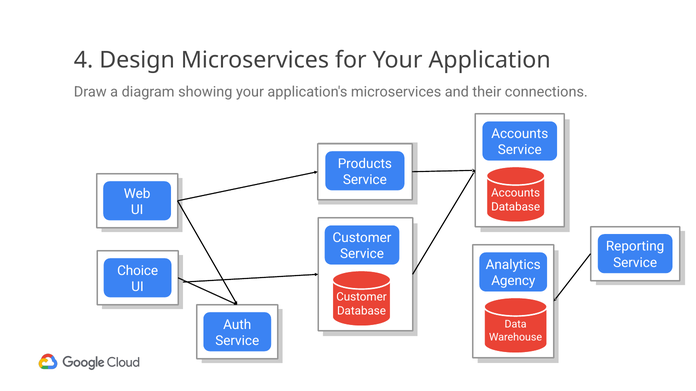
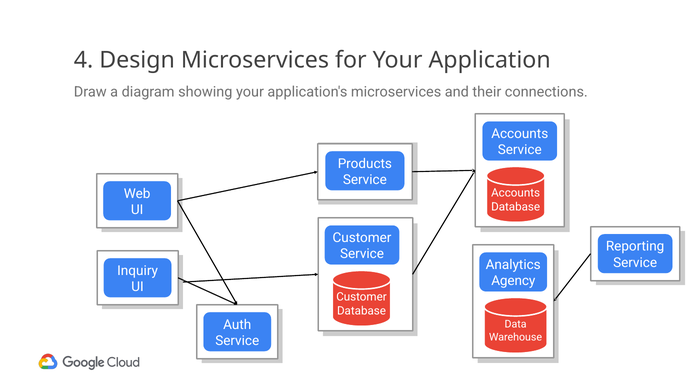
Choice: Choice -> Inquiry
